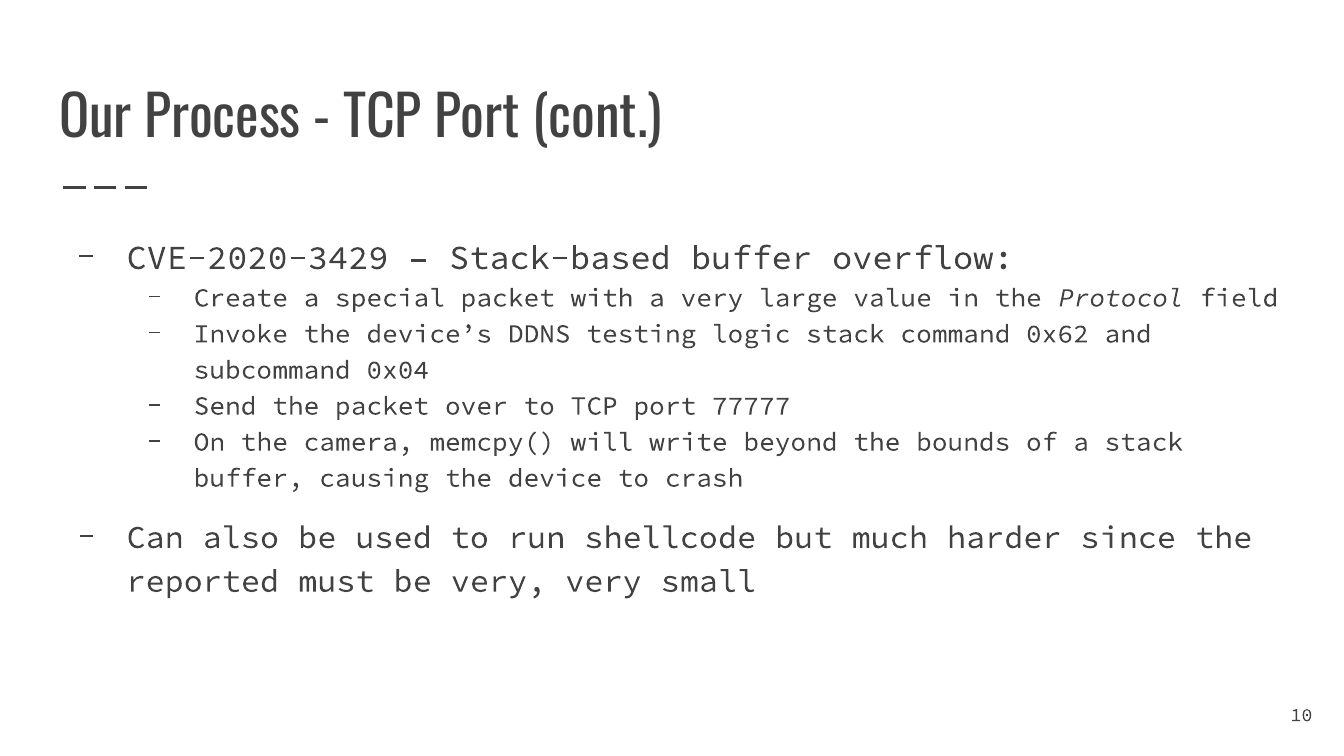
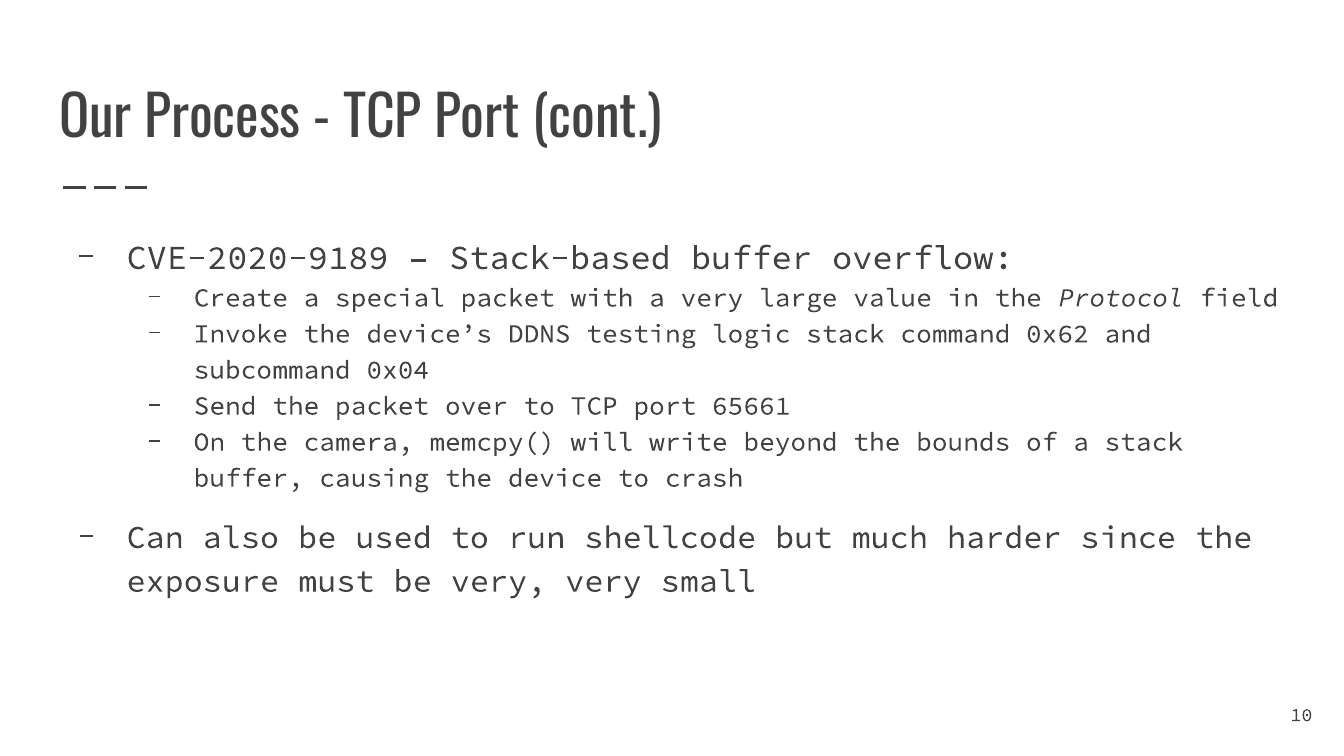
CVE-2020-3429: CVE-2020-3429 -> CVE-2020-9189
77777: 77777 -> 65661
reported: reported -> exposure
